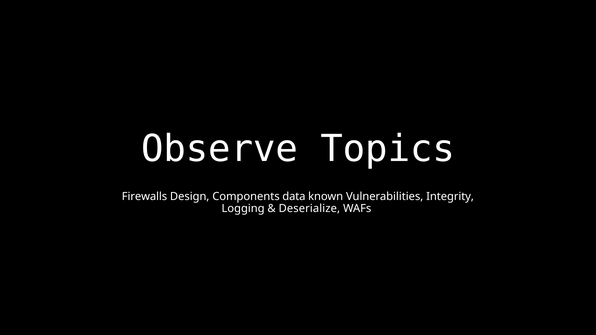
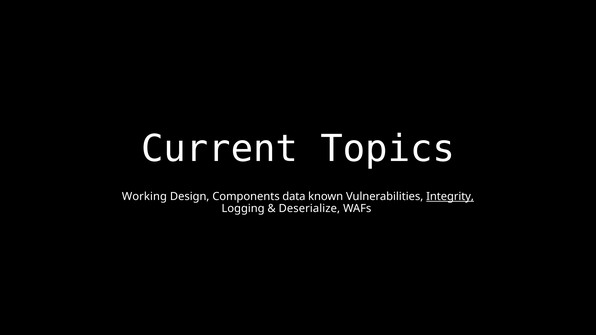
Observe: Observe -> Current
Firewalls: Firewalls -> Working
Integrity underline: none -> present
